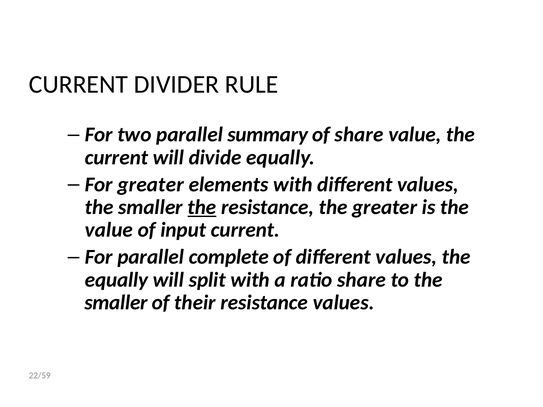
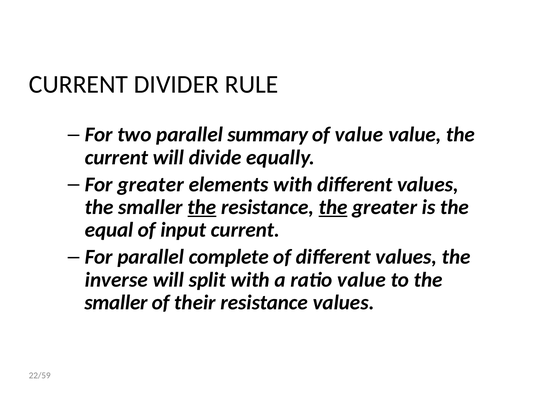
of share: share -> value
the at (333, 207) underline: none -> present
value at (109, 230): value -> equal
equally at (116, 280): equally -> inverse
ratio share: share -> value
